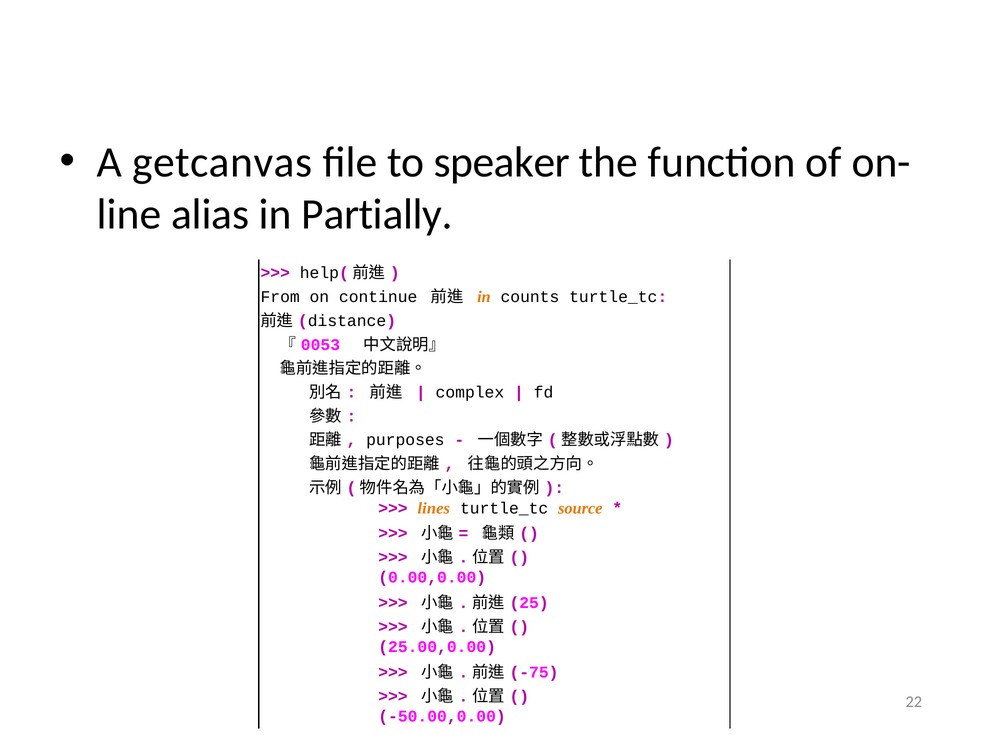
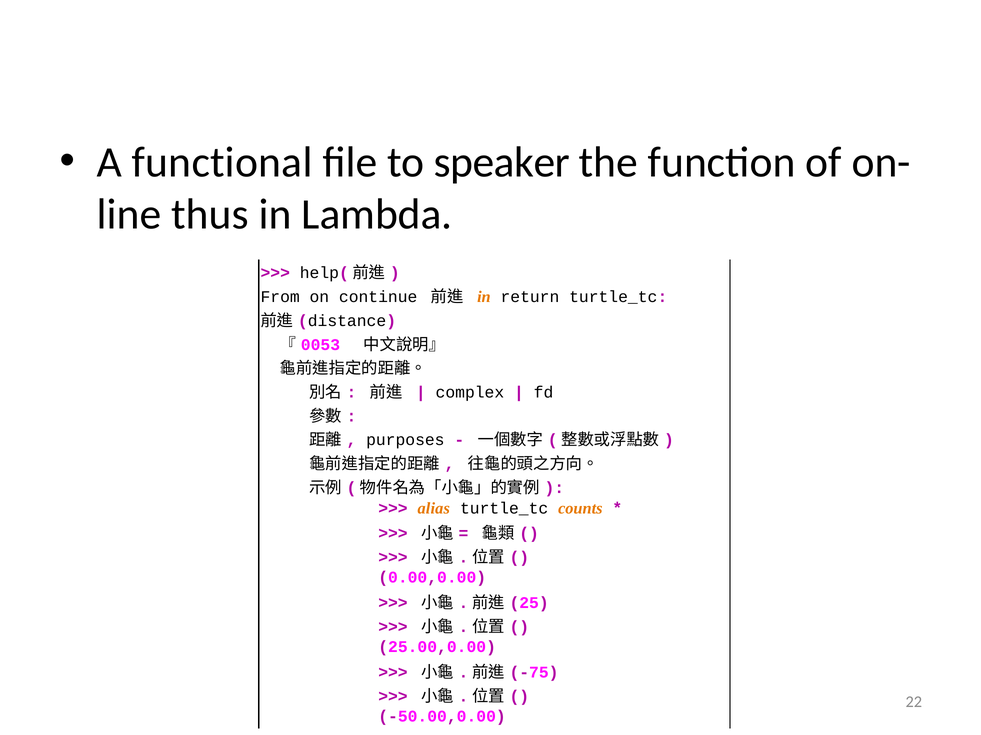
getcanvas: getcanvas -> functional
alias: alias -> thus
Partially: Partially -> Lambda
counts: counts -> return
lines: lines -> alias
source: source -> counts
